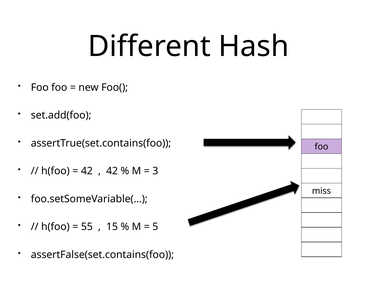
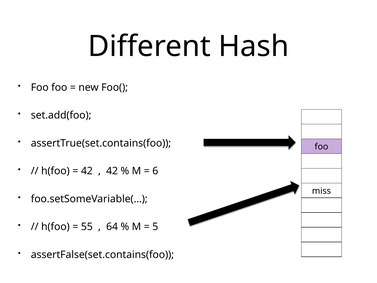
3: 3 -> 6
15: 15 -> 64
